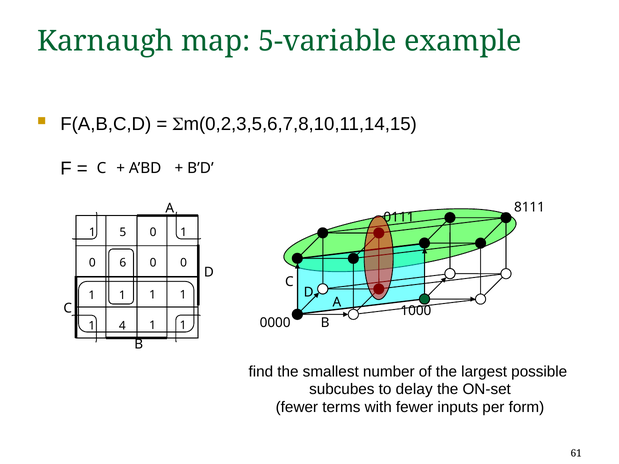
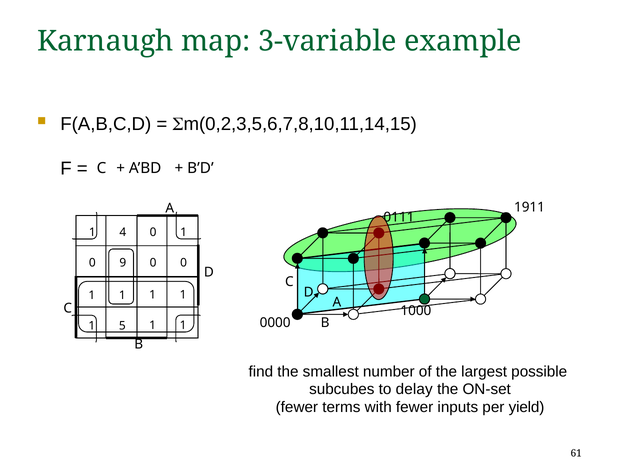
5-variable: 5-variable -> 3-variable
8111: 8111 -> 1911
5: 5 -> 4
6: 6 -> 9
4: 4 -> 5
form: form -> yield
